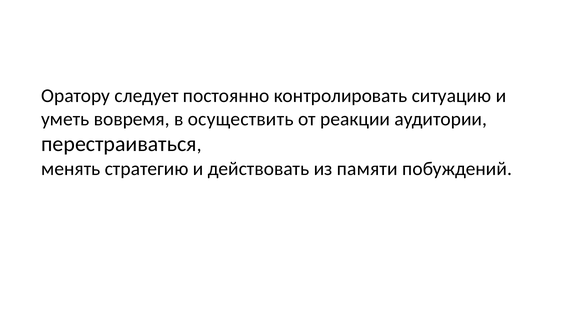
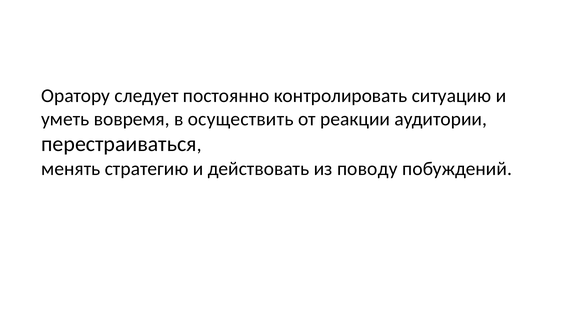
памяти: памяти -> поводу
